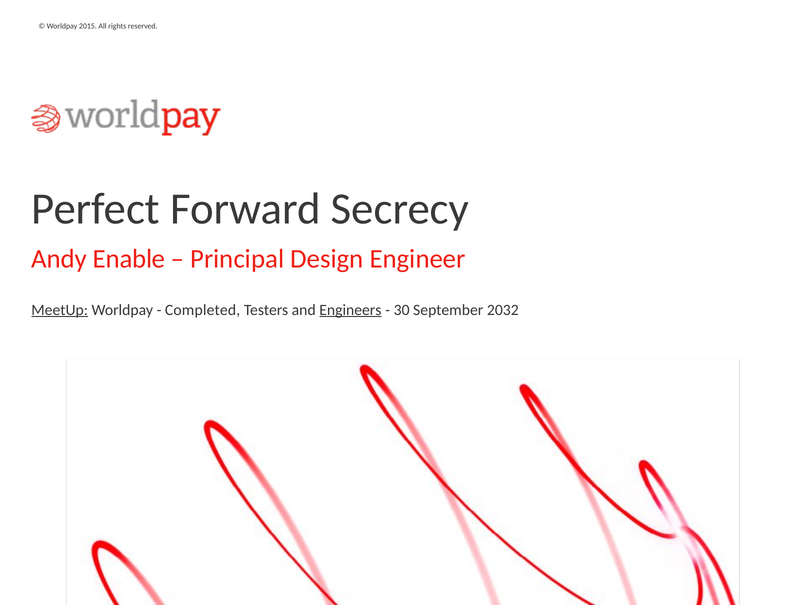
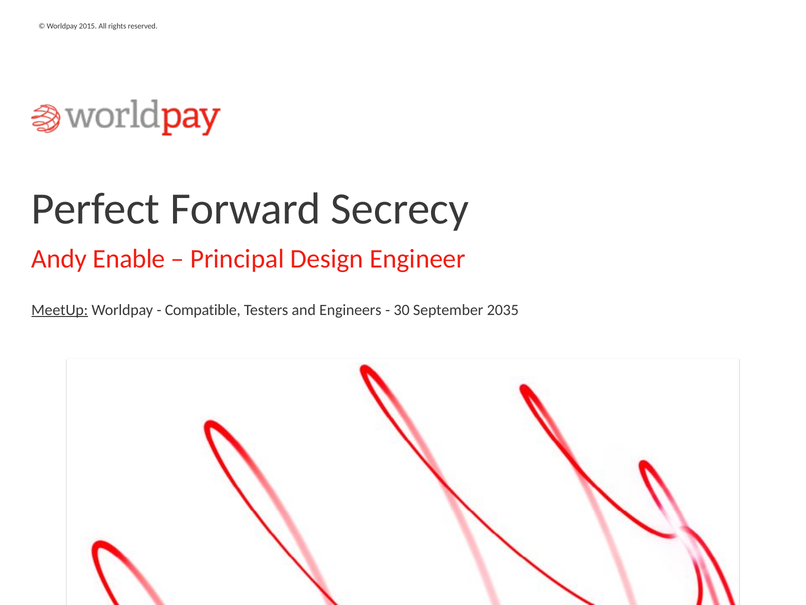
Completed: Completed -> Compatible
Engineers underline: present -> none
2032: 2032 -> 2035
